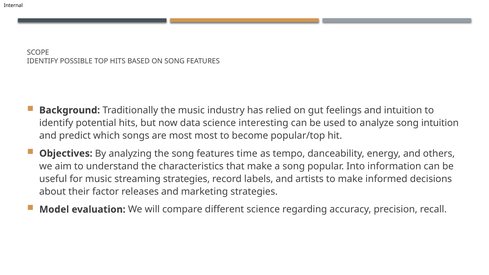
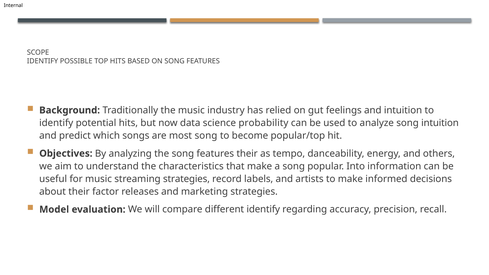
interesting: interesting -> probability
most most: most -> song
features time: time -> their
different science: science -> identify
